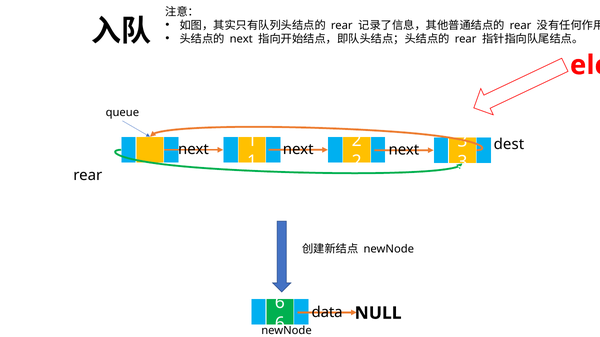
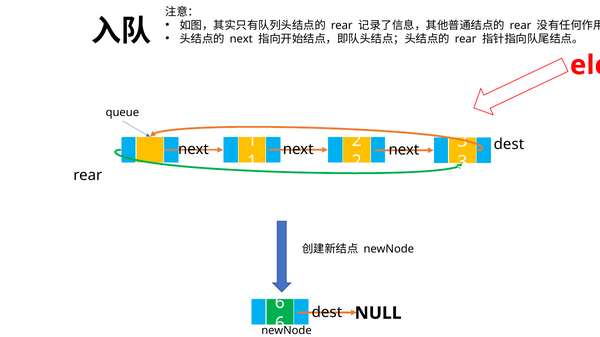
data at (327, 313): data -> dest
